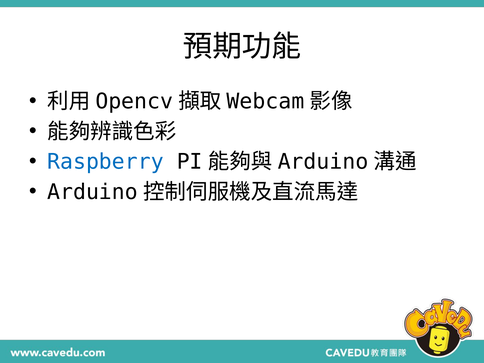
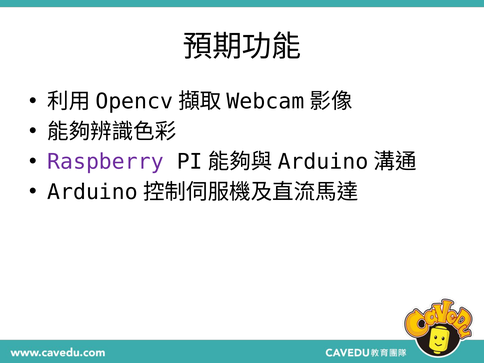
Raspberry colour: blue -> purple
